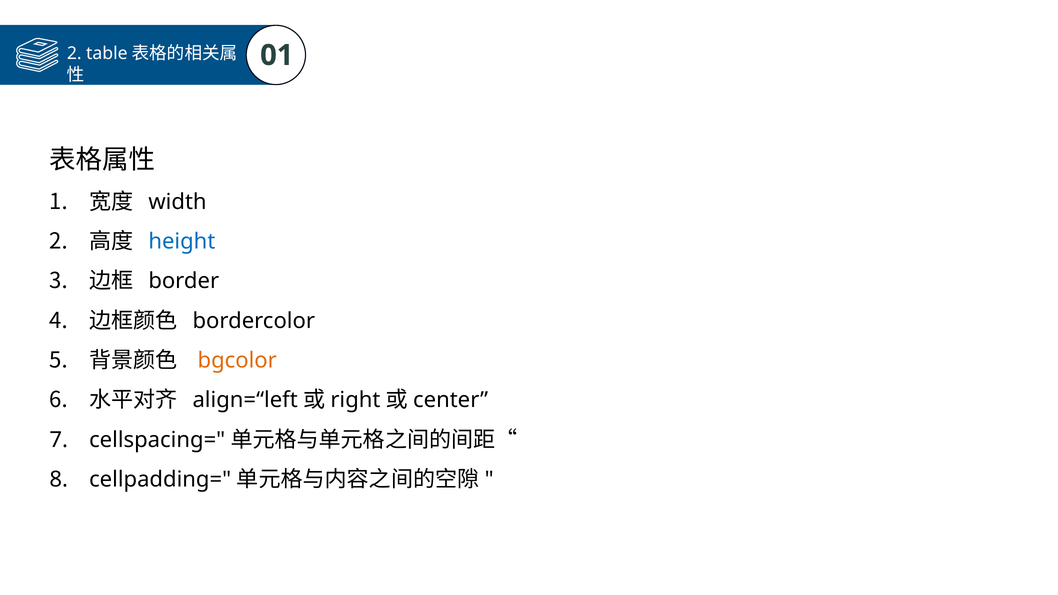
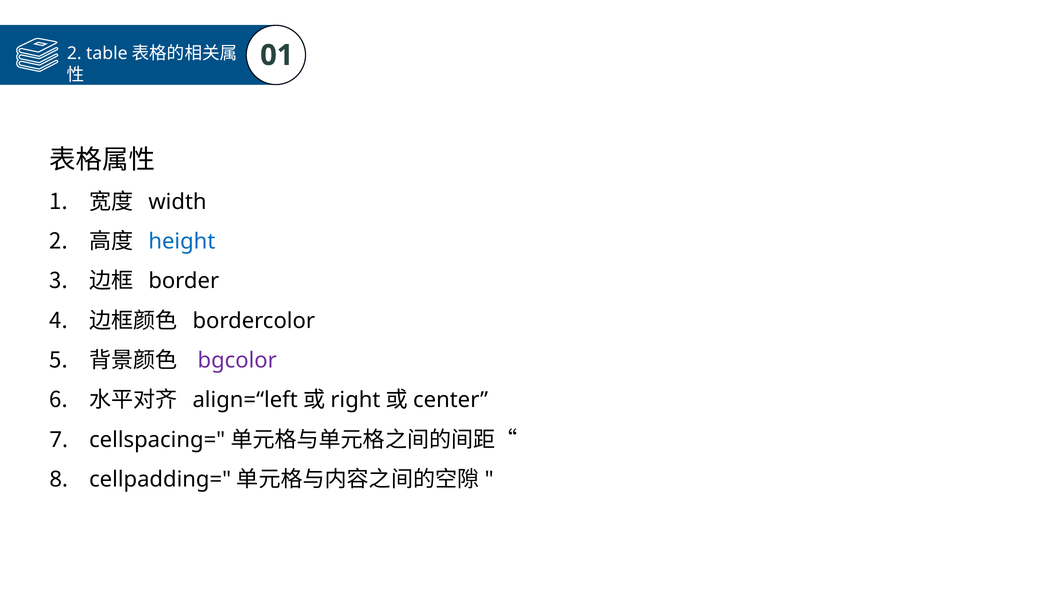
bgcolor colour: orange -> purple
